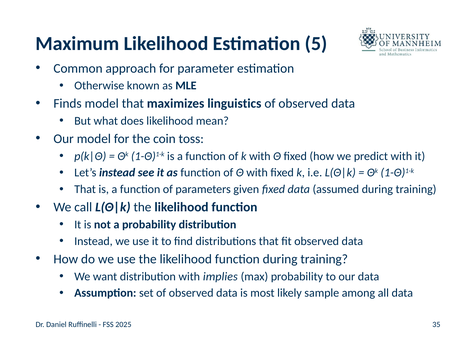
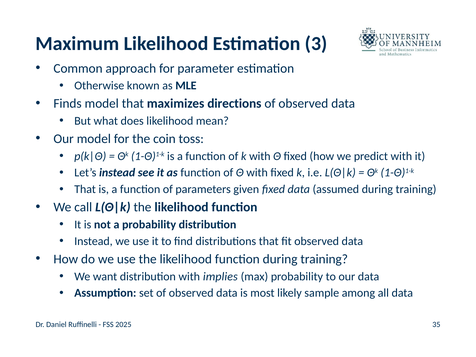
5: 5 -> 3
linguistics: linguistics -> directions
